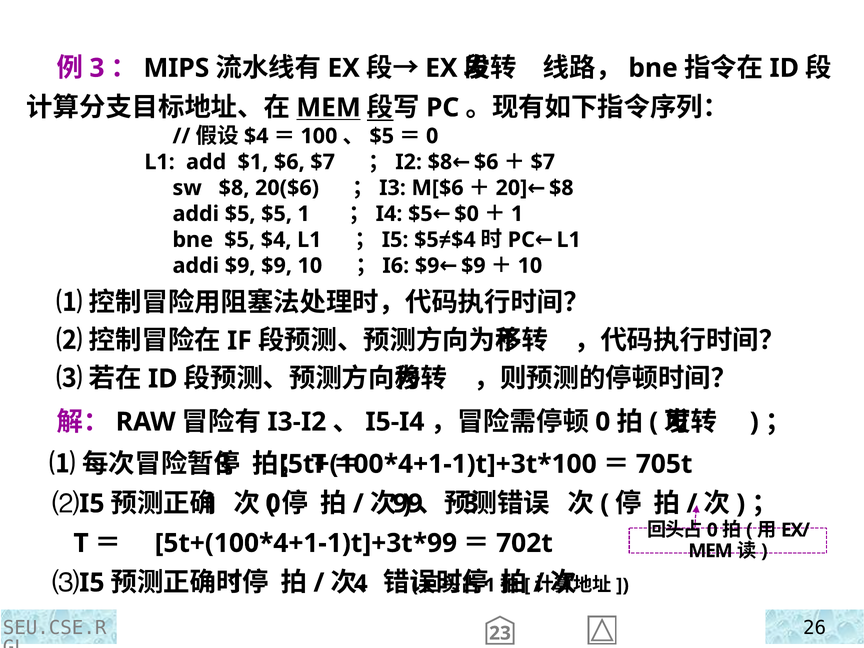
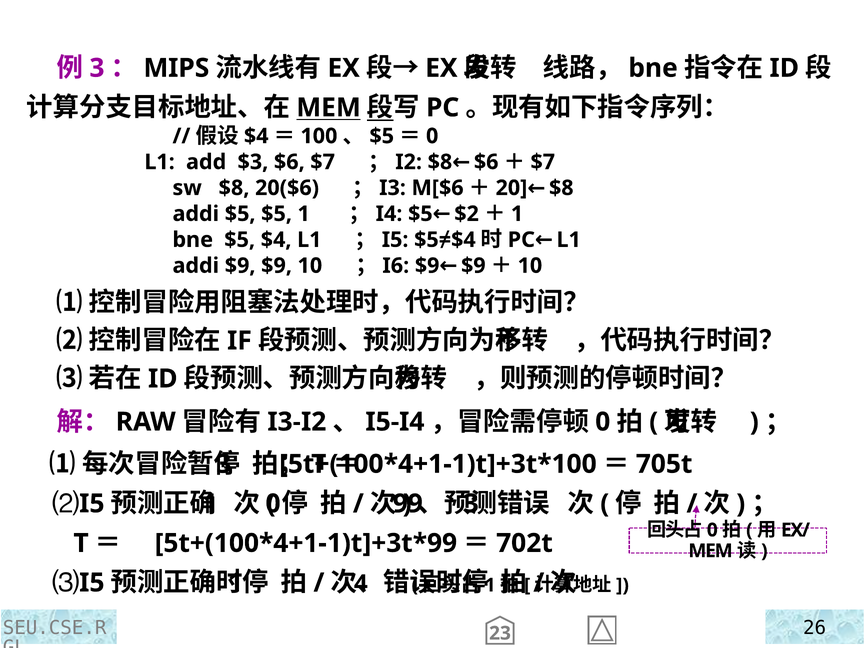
$1: $1 -> $3
$0: $0 -> $2
